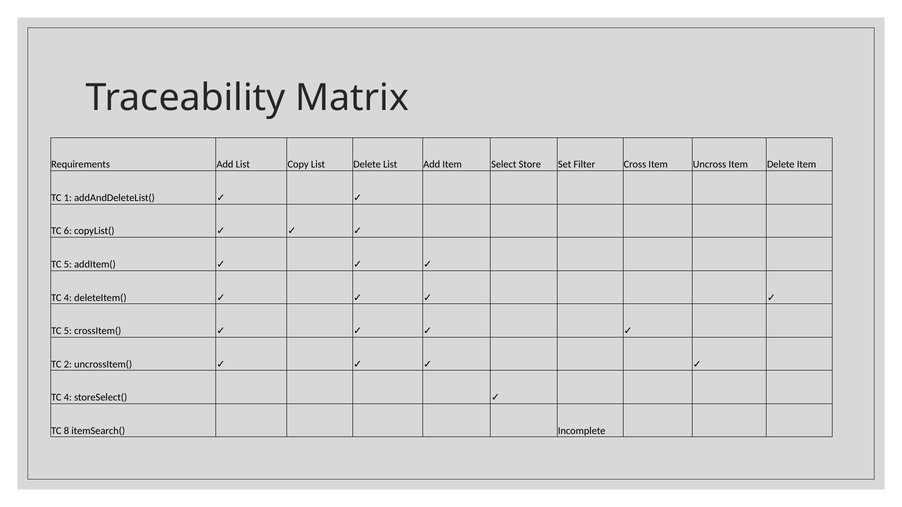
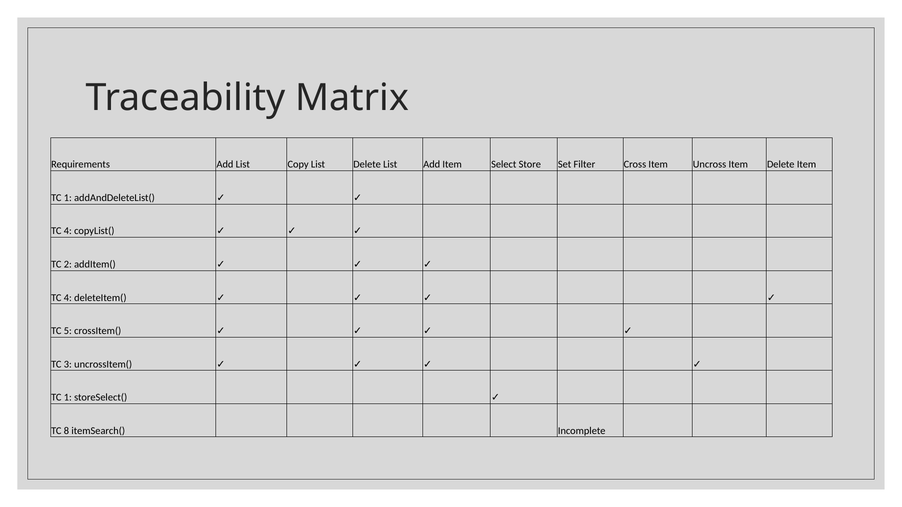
6 at (68, 231): 6 -> 4
5 at (68, 265): 5 -> 2
2: 2 -> 3
4 at (68, 398): 4 -> 1
